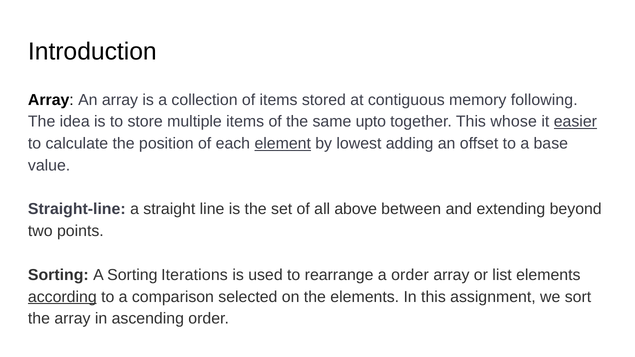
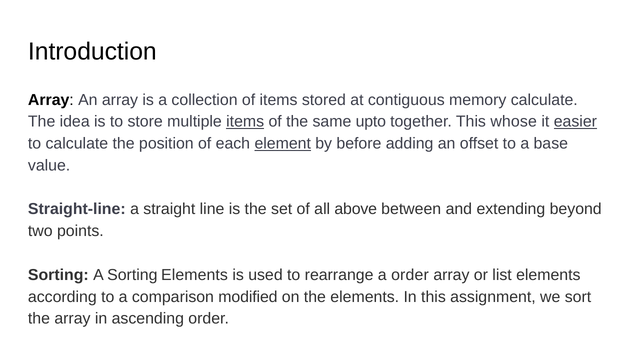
memory following: following -> calculate
items at (245, 122) underline: none -> present
lowest: lowest -> before
Sorting Iterations: Iterations -> Elements
according underline: present -> none
selected: selected -> modified
